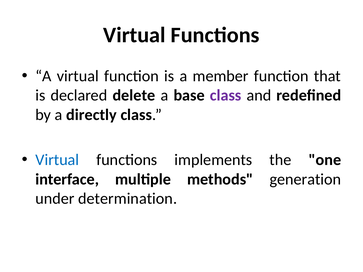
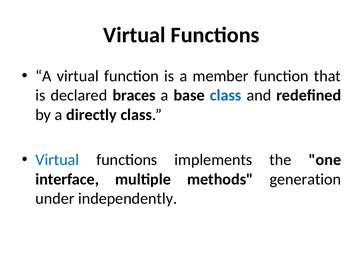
delete: delete -> braces
class at (226, 96) colour: purple -> blue
determination: determination -> independently
